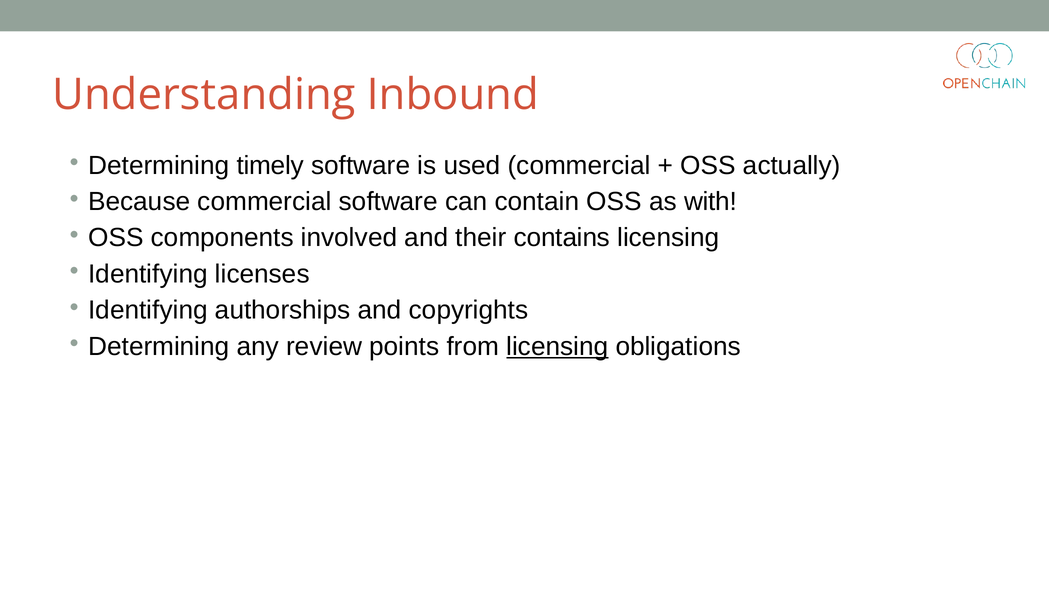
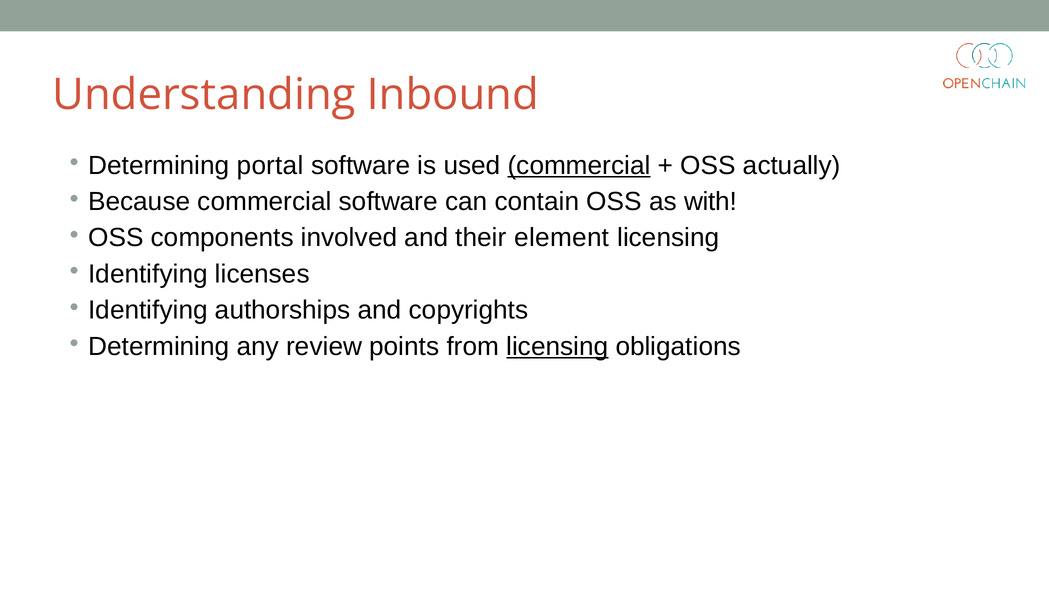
timely: timely -> portal
commercial at (579, 166) underline: none -> present
contains: contains -> element
